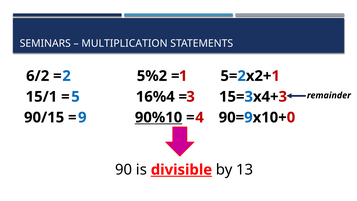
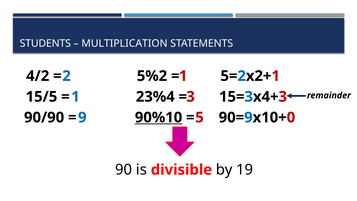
SEMINARS: SEMINARS -> STUDENTS
6/2: 6/2 -> 4/2
15/1: 15/1 -> 15/5
5 at (75, 97): 5 -> 1
16%4: 16%4 -> 23%4
90/15: 90/15 -> 90/90
4: 4 -> 5
divisible underline: present -> none
13: 13 -> 19
